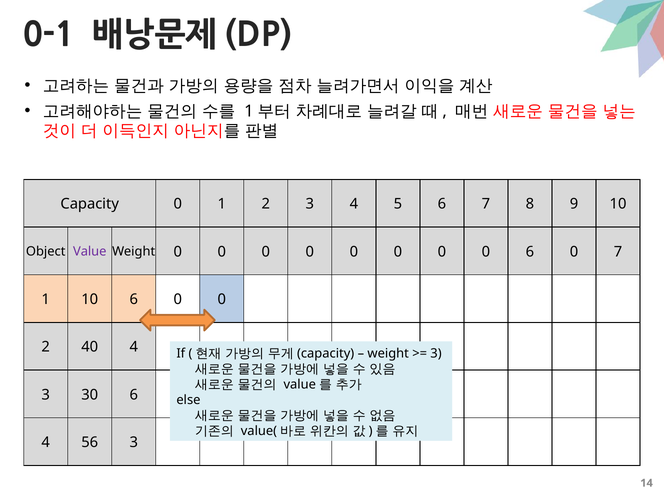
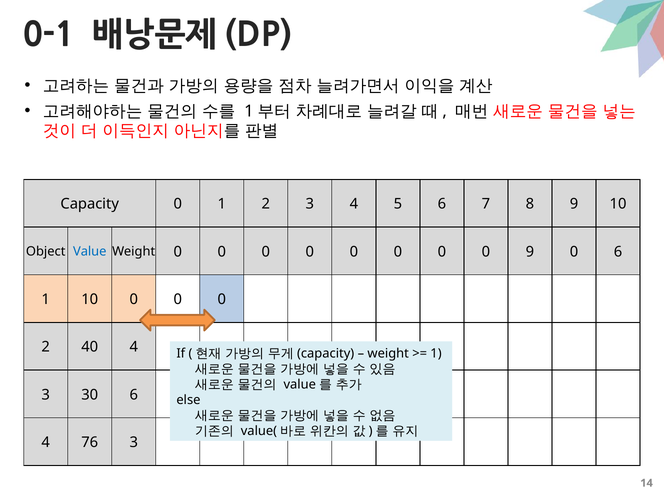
Value colour: purple -> blue
0 6: 6 -> 9
0 7: 7 -> 6
10 6: 6 -> 0
3 at (436, 353): 3 -> 1
56: 56 -> 76
